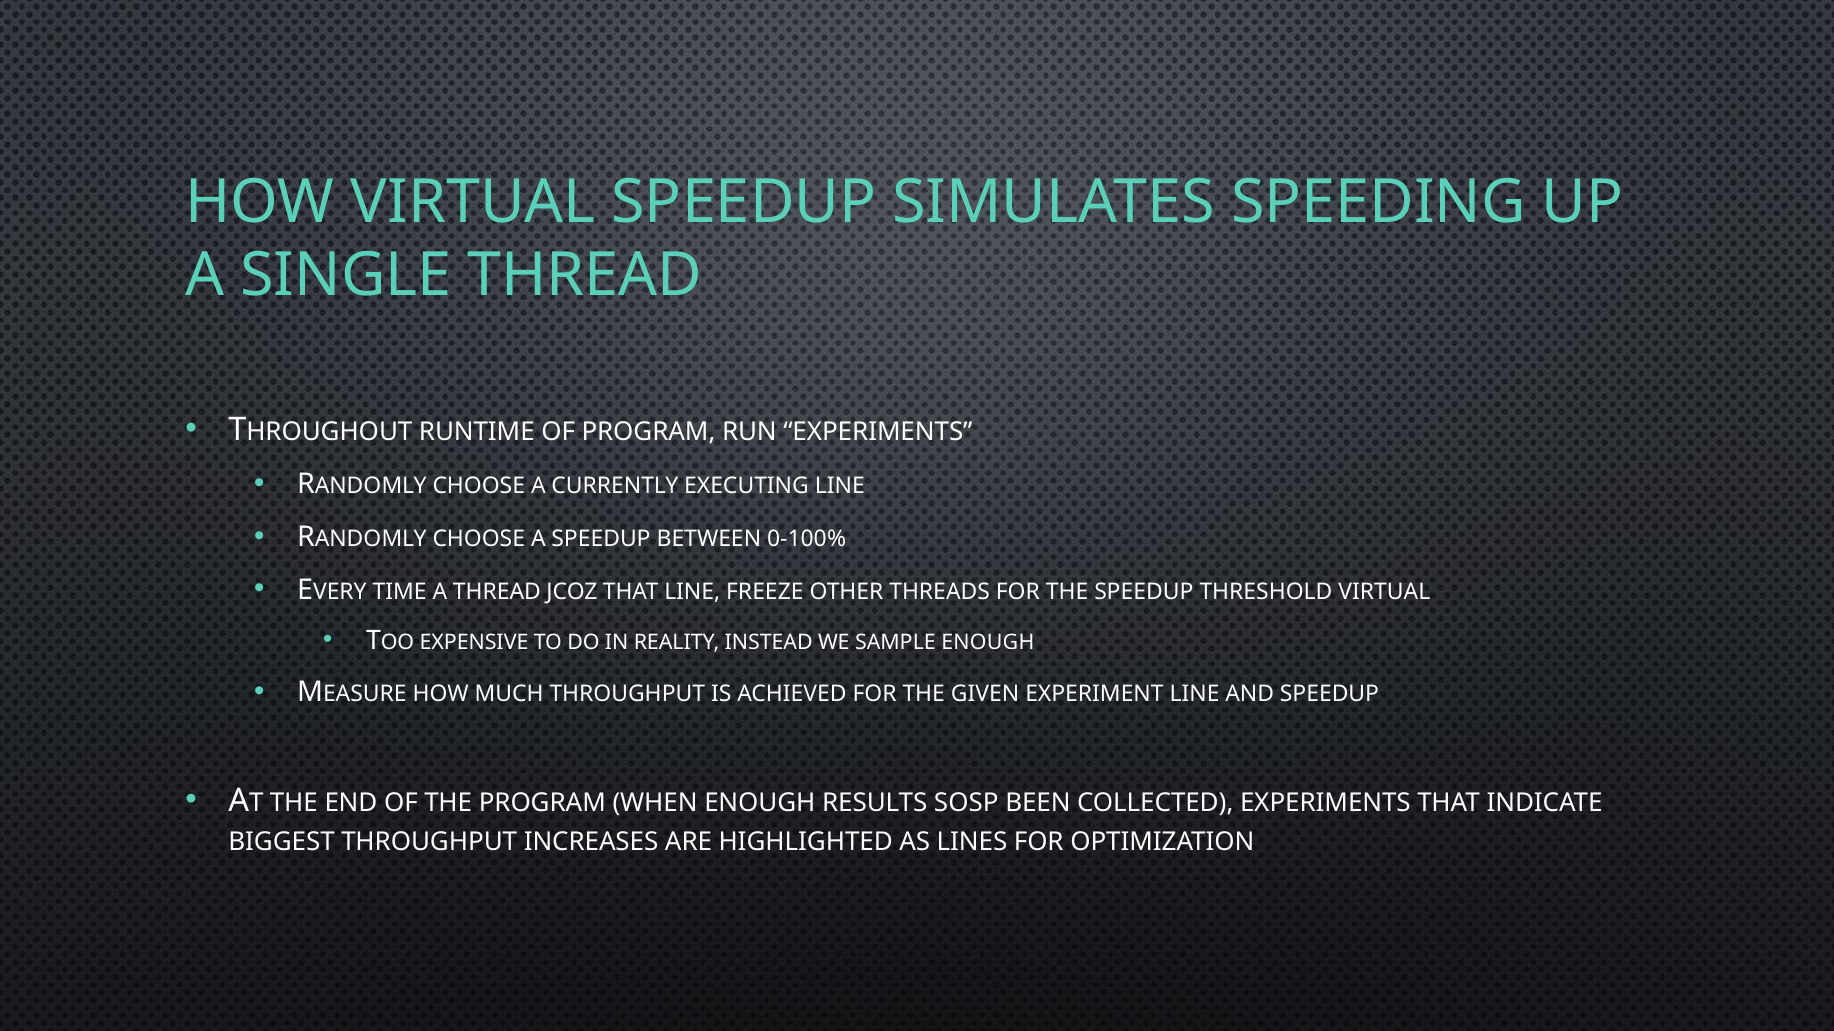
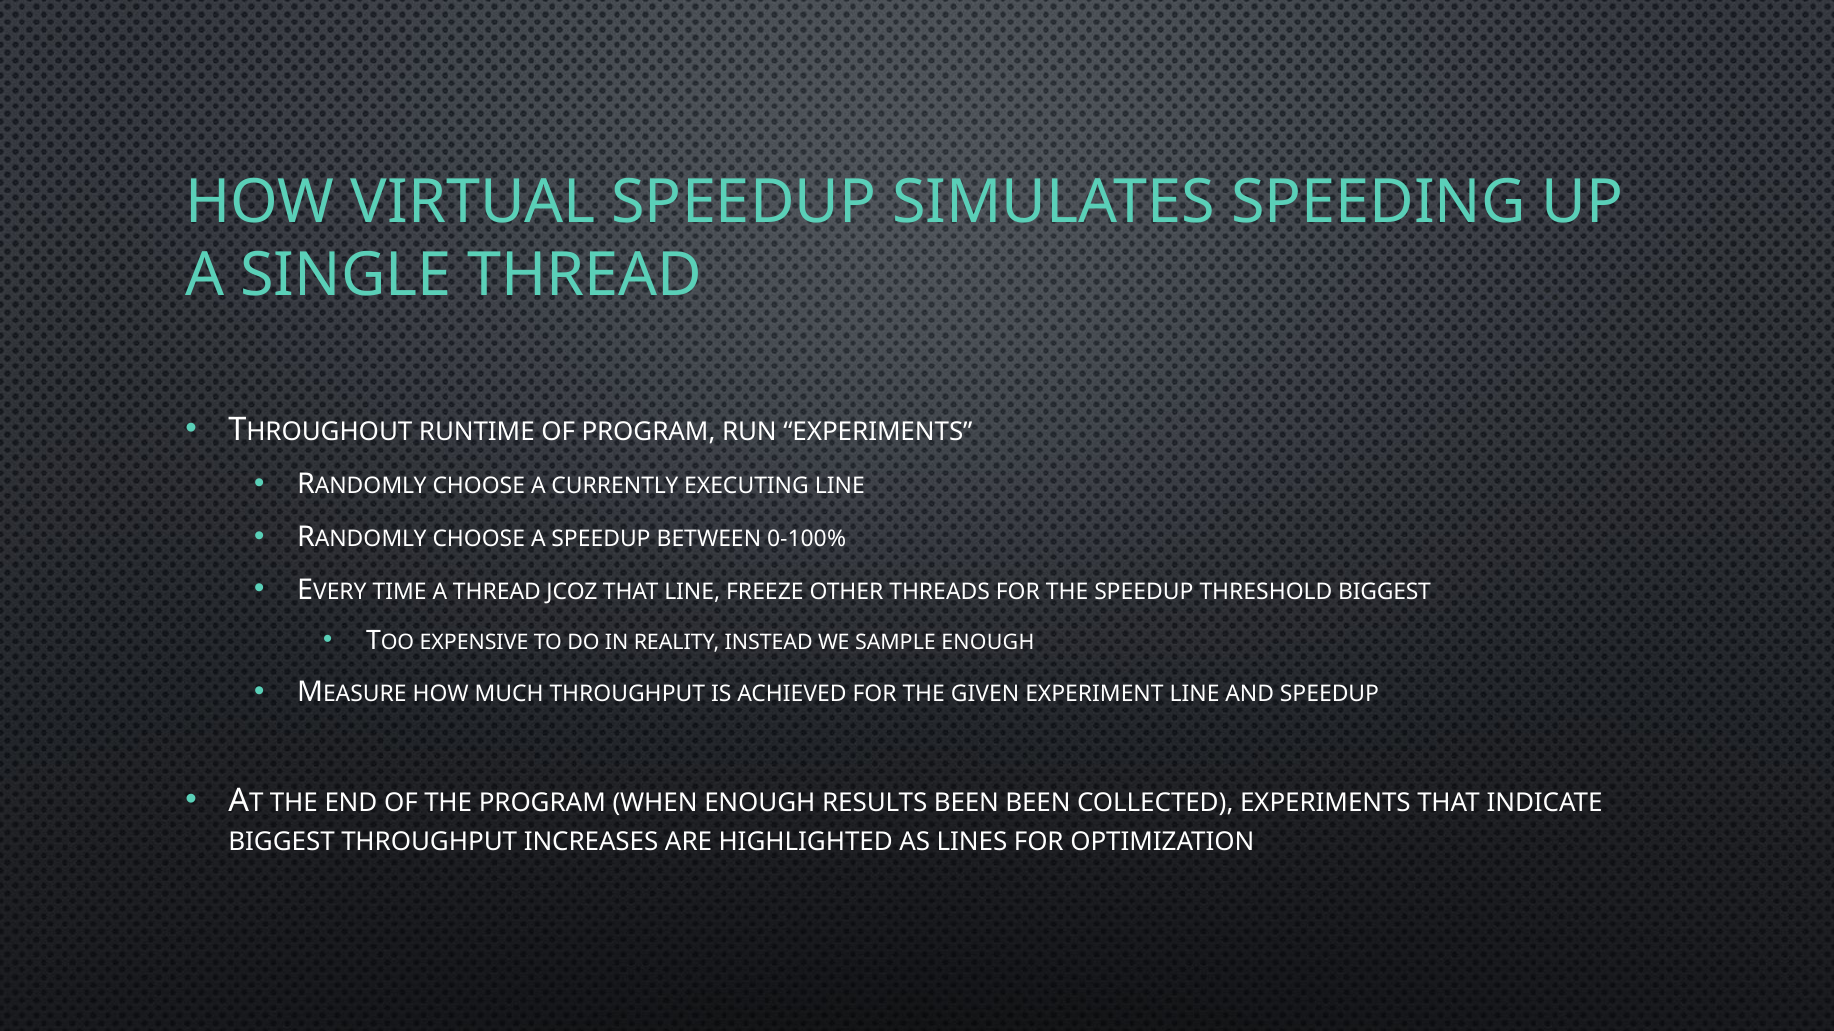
THRESHOLD VIRTUAL: VIRTUAL -> BIGGEST
RESULTS SOSP: SOSP -> BEEN
